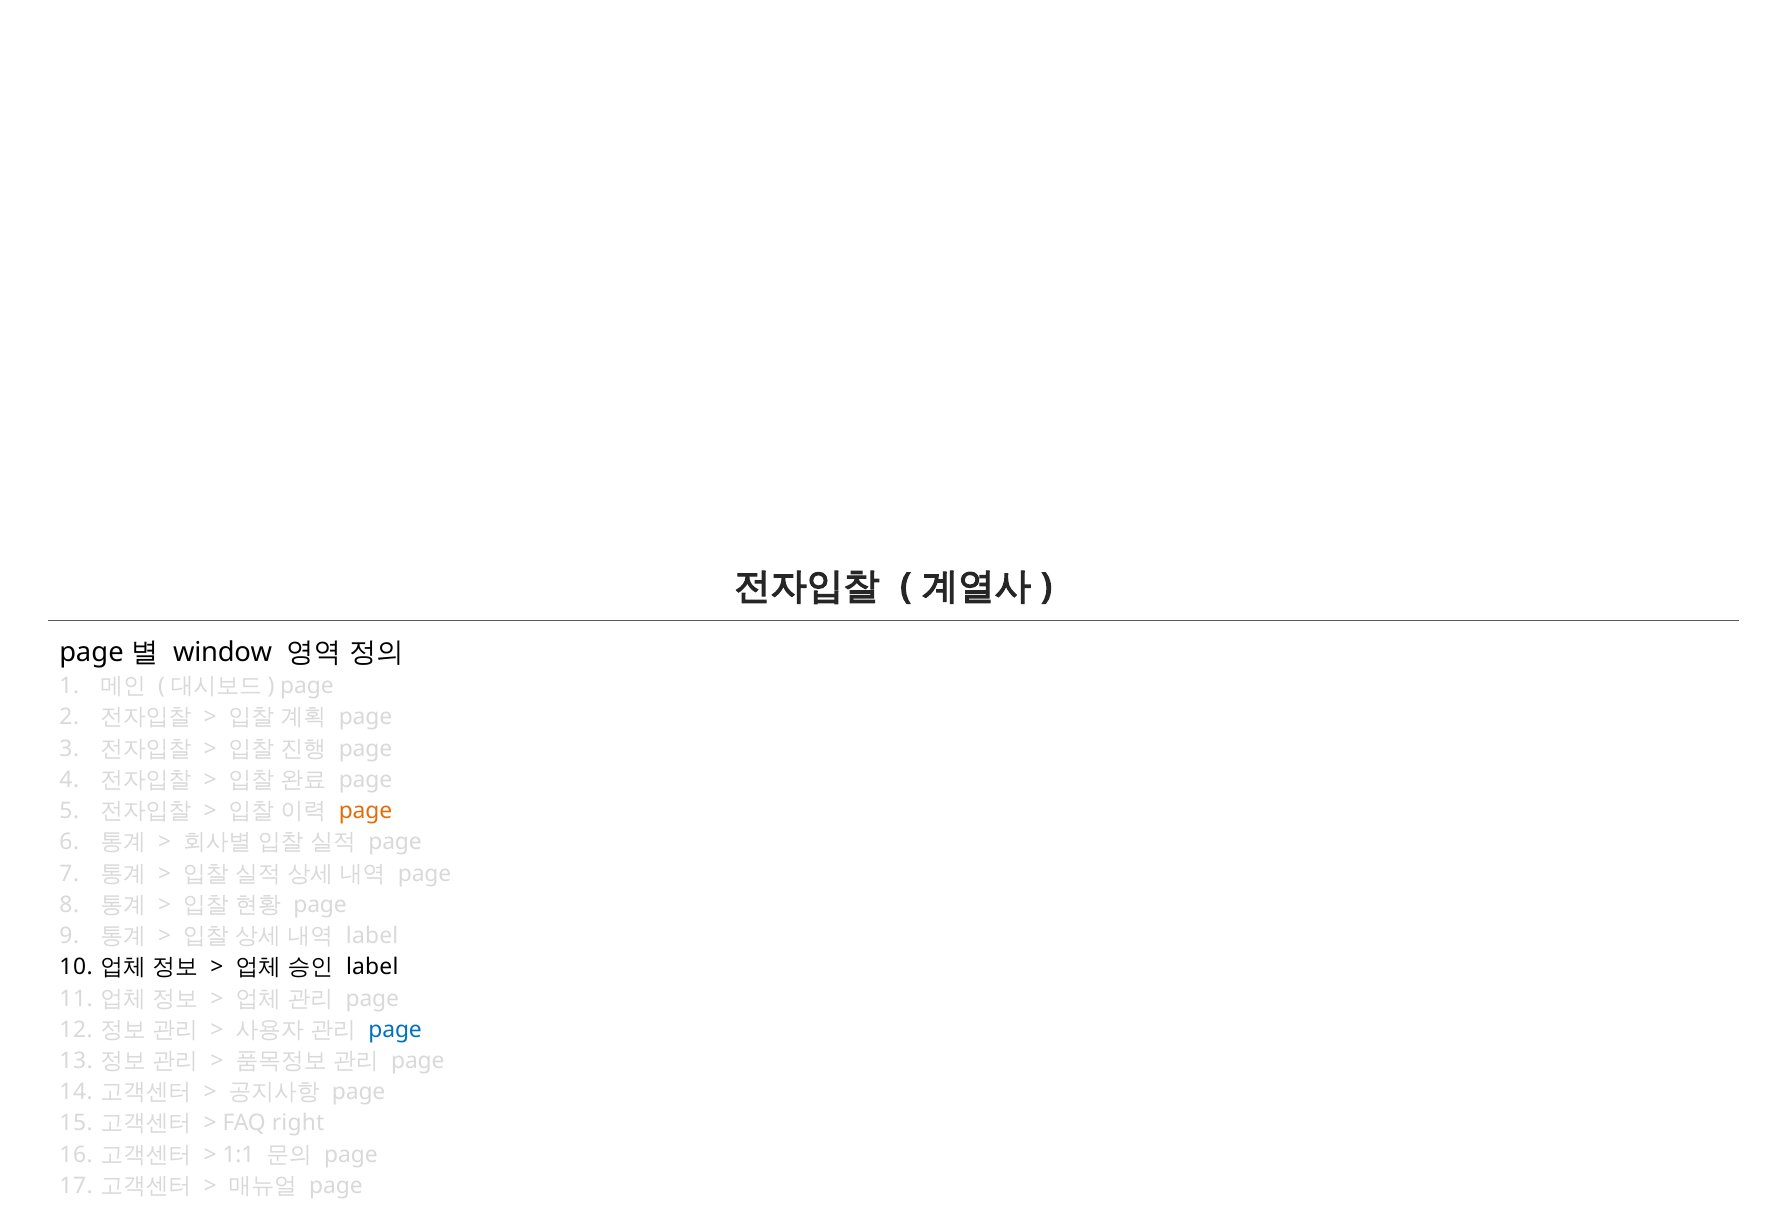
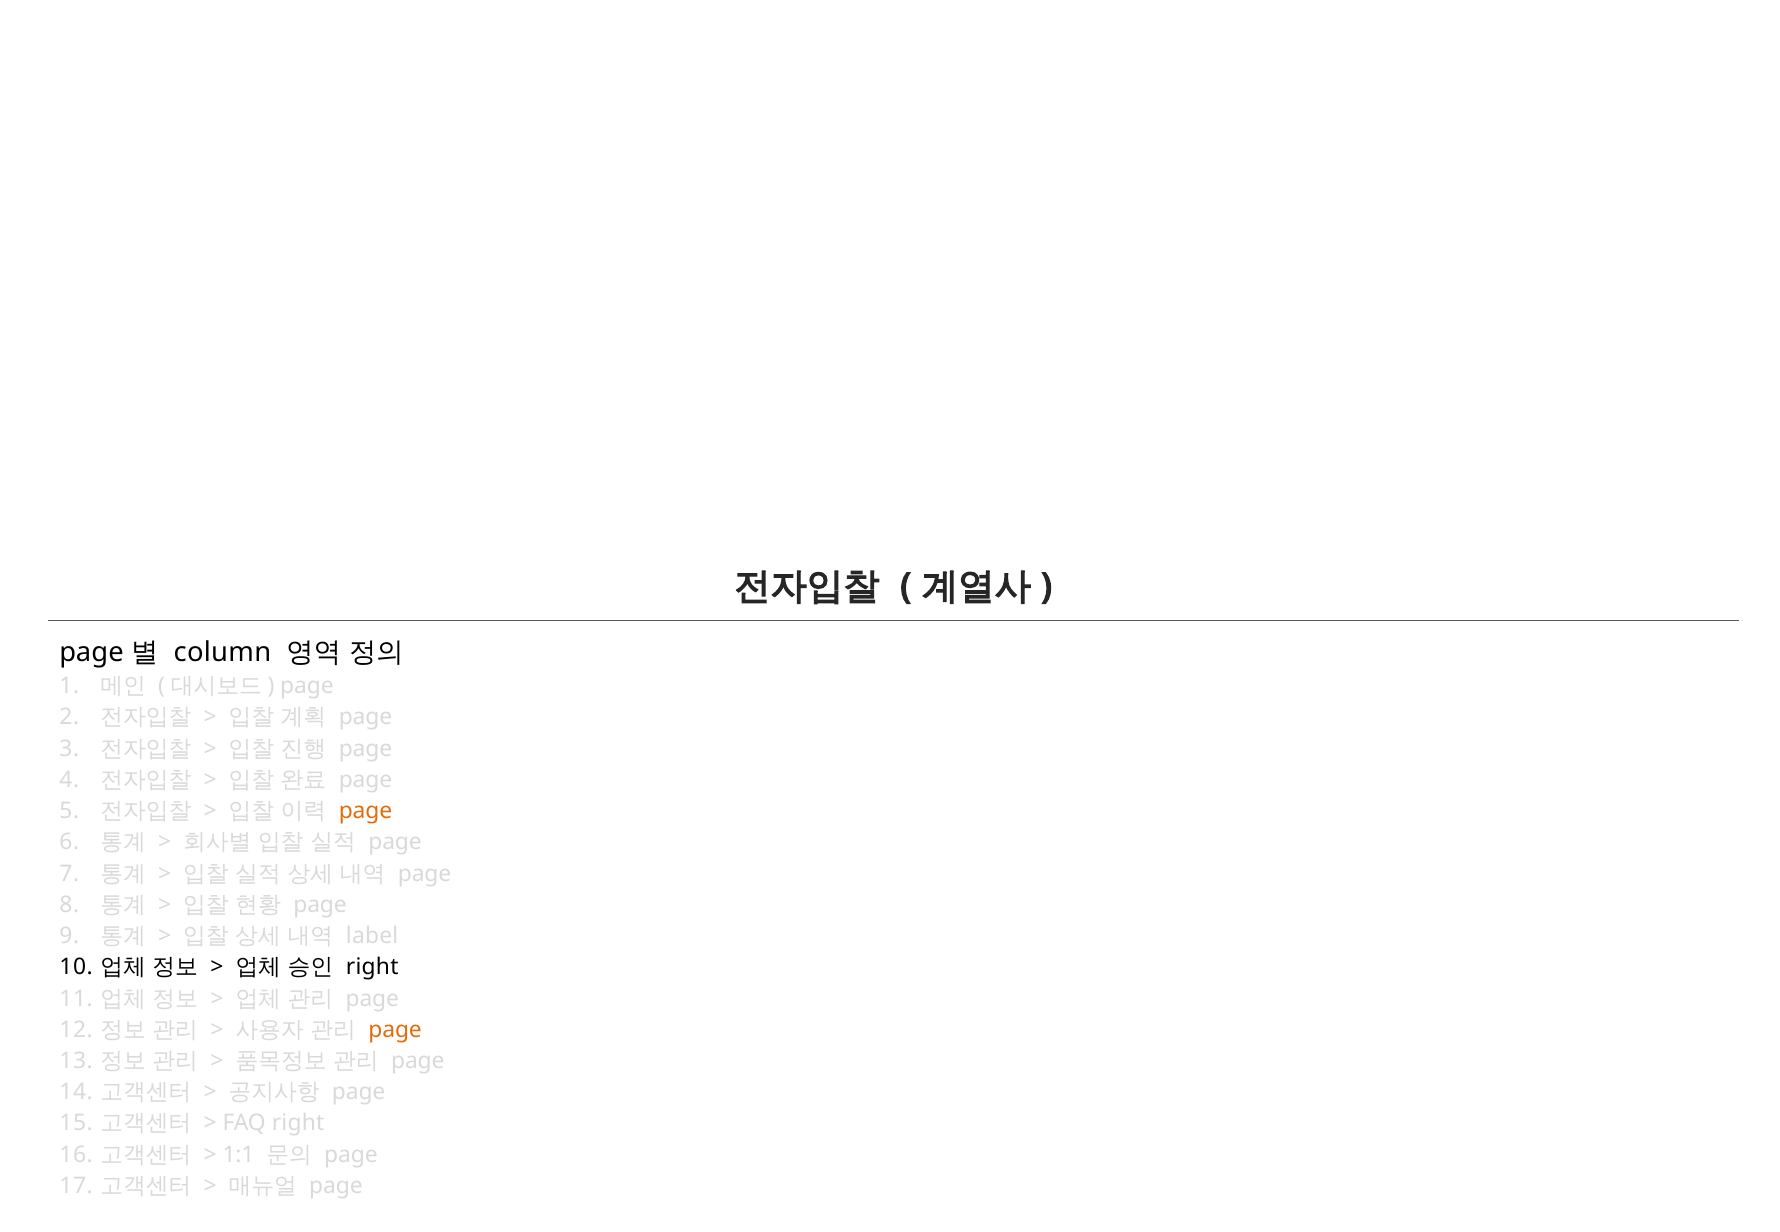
window: window -> column
label at (372, 967): label -> right
page at (395, 1030) colour: blue -> orange
